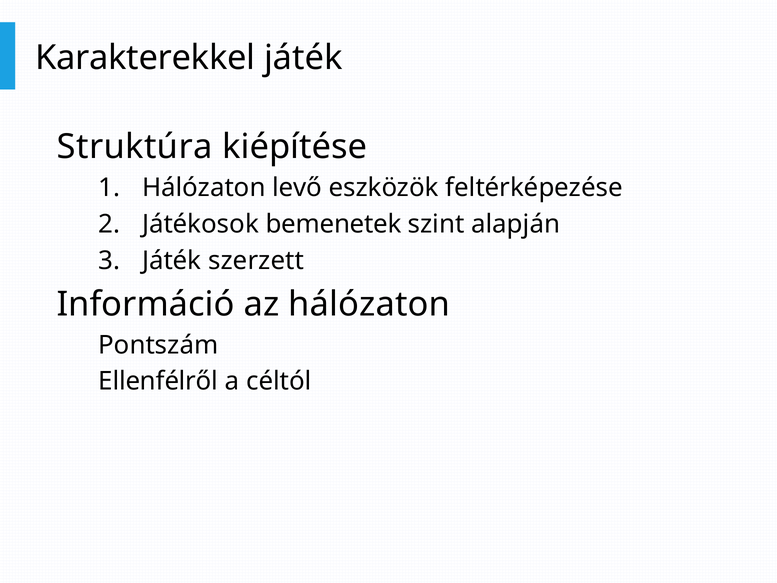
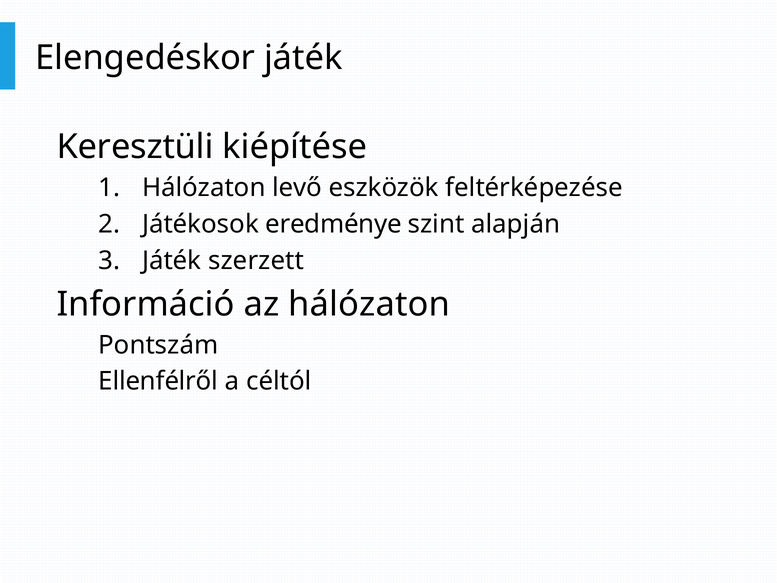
Karakterekkel: Karakterekkel -> Elengedéskor
Struktúra: Struktúra -> Keresztüli
bemenetek: bemenetek -> eredménye
